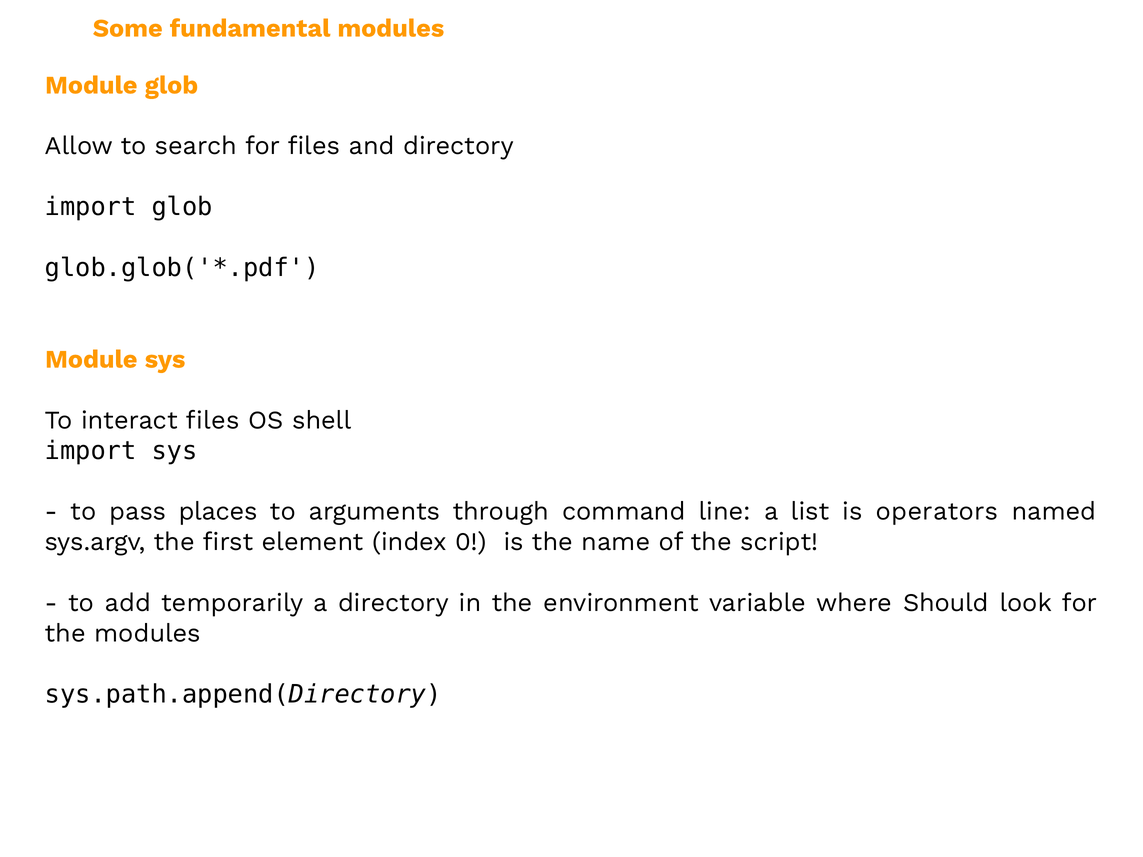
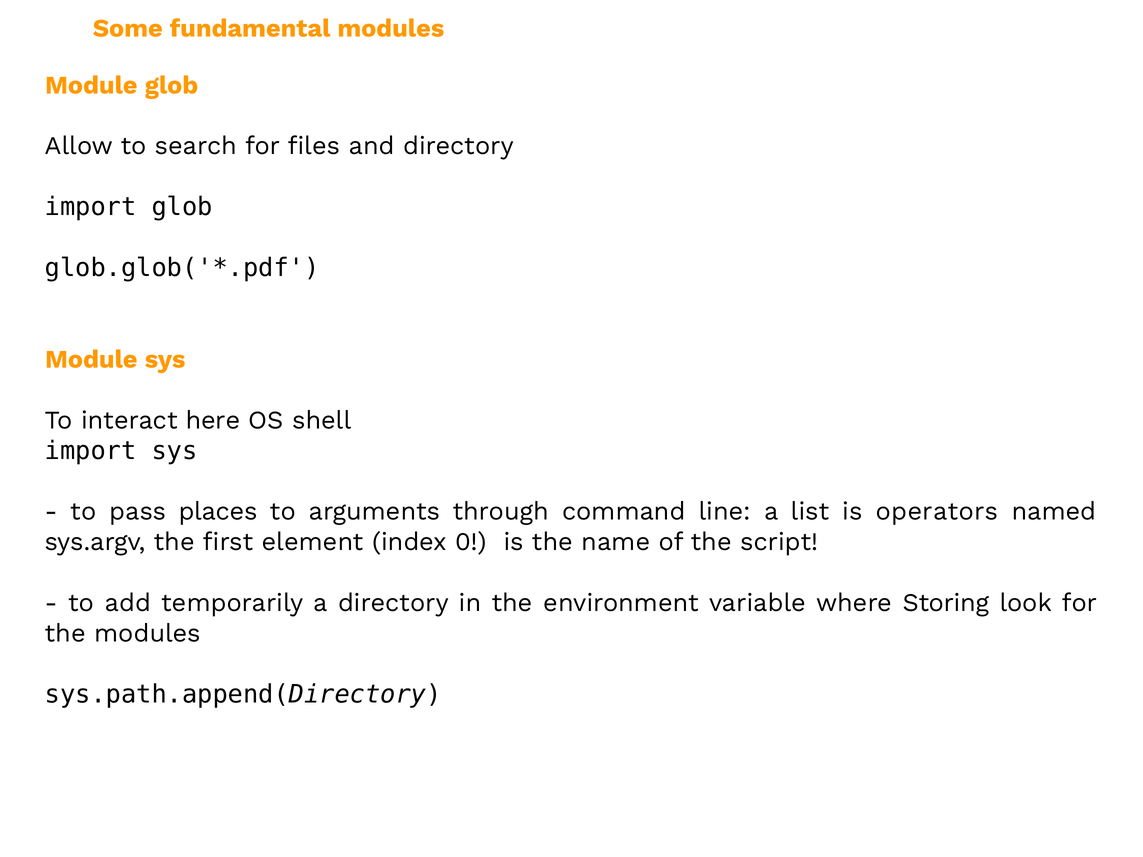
interact files: files -> here
Should: Should -> Storing
